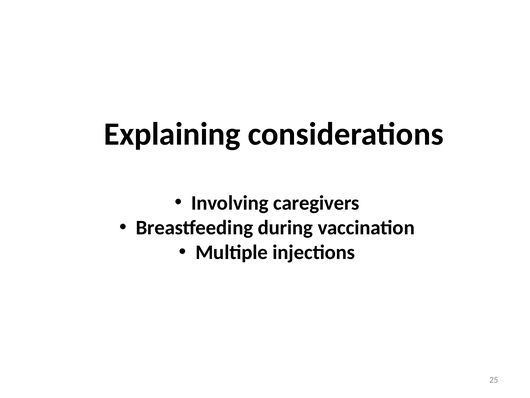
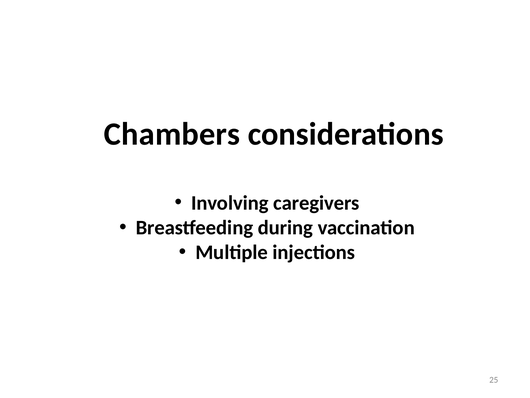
Explaining: Explaining -> Chambers
